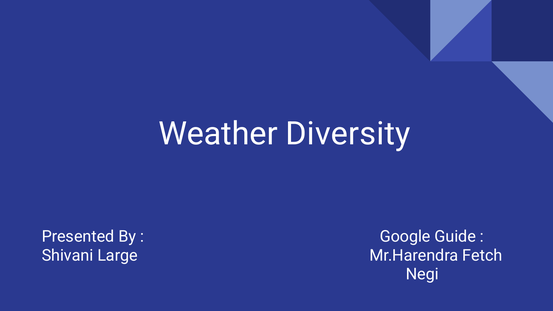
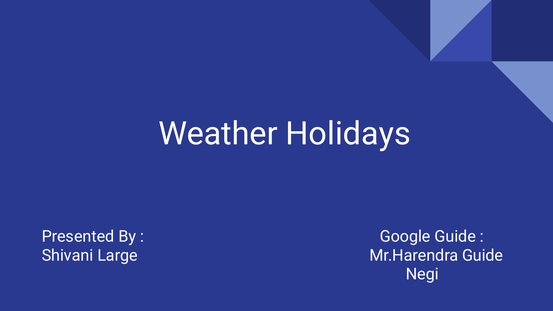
Diversity: Diversity -> Holidays
Mr.Harendra Fetch: Fetch -> Guide
